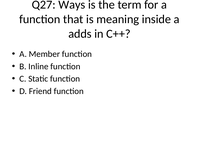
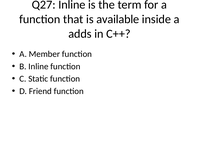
Q27 Ways: Ways -> Inline
meaning: meaning -> available
